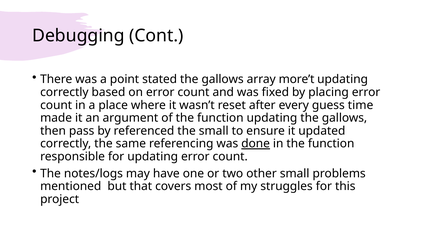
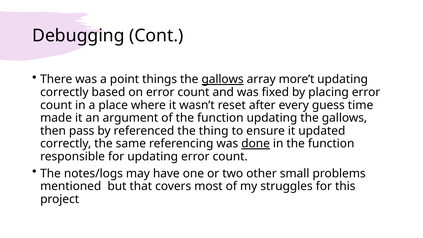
stated: stated -> things
gallows at (223, 79) underline: none -> present
the small: small -> thing
